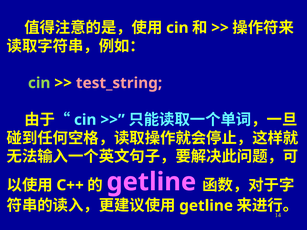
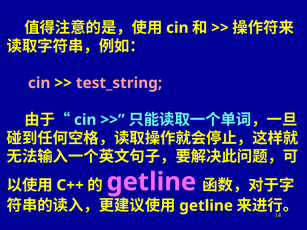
cin at (39, 83) colour: light green -> pink
